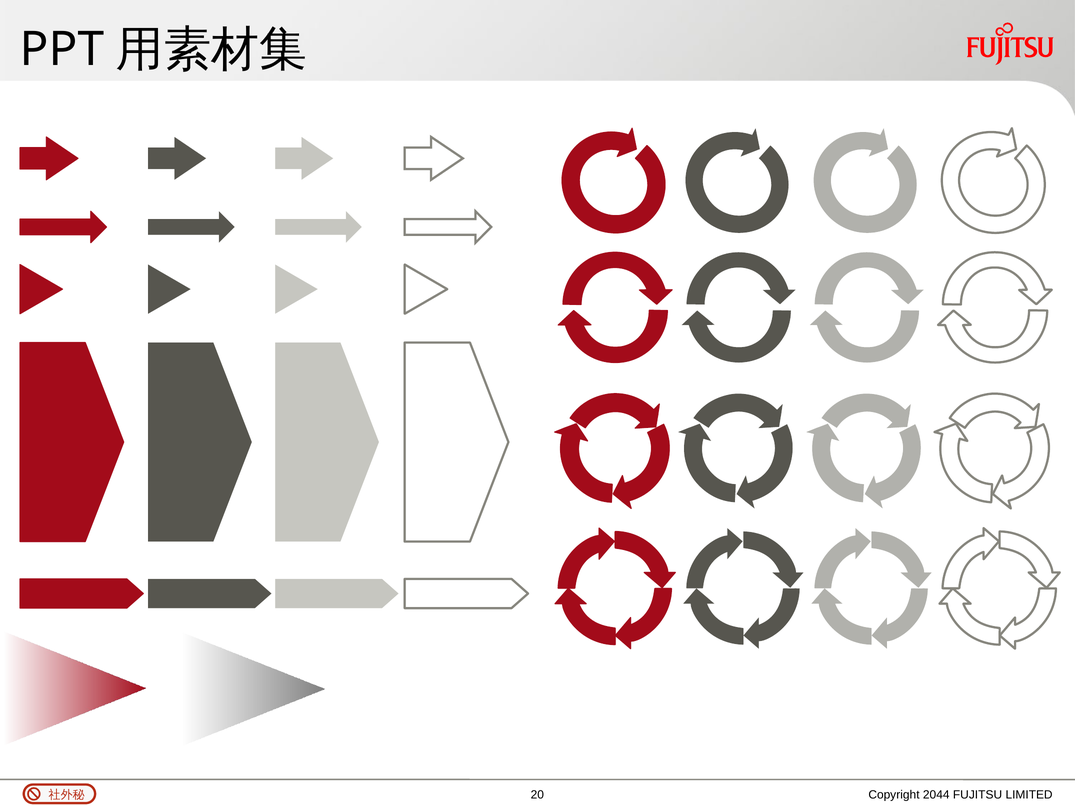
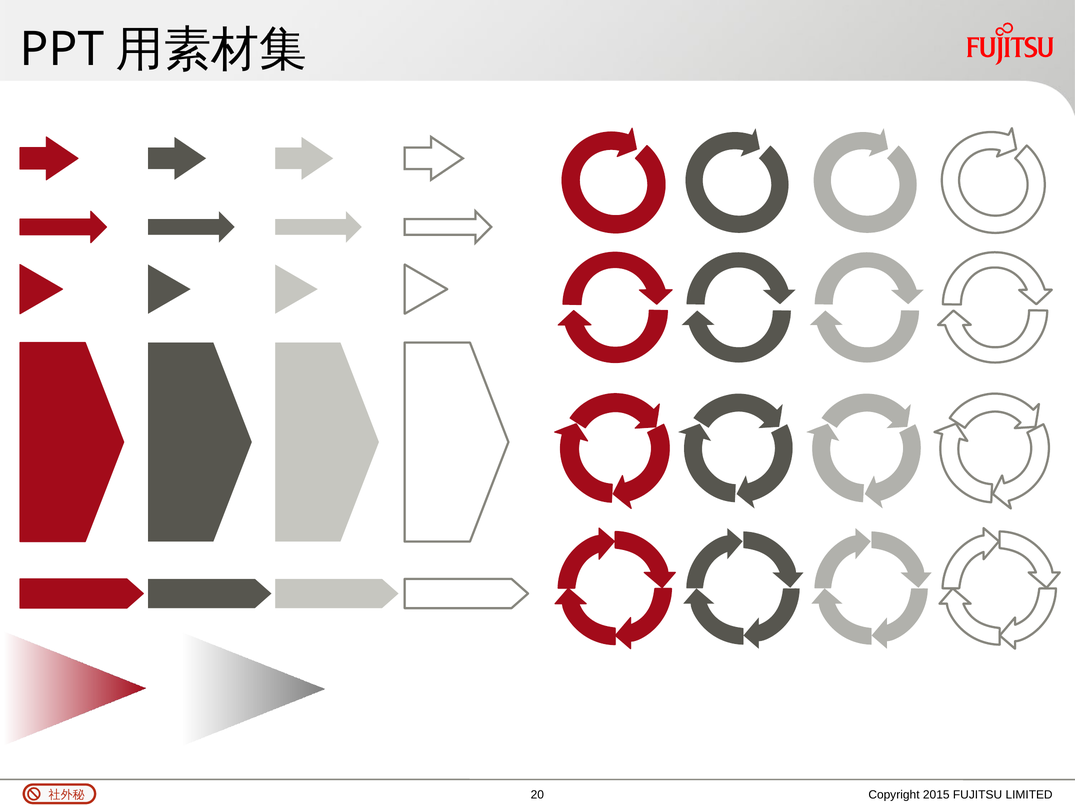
2044: 2044 -> 2015
